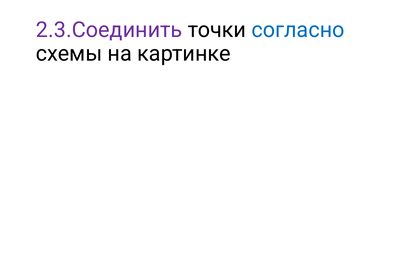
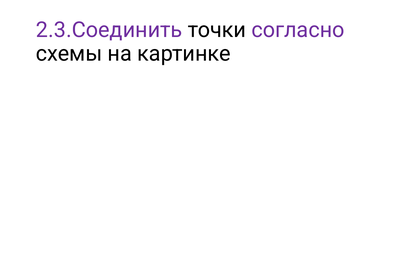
согласно colour: blue -> purple
